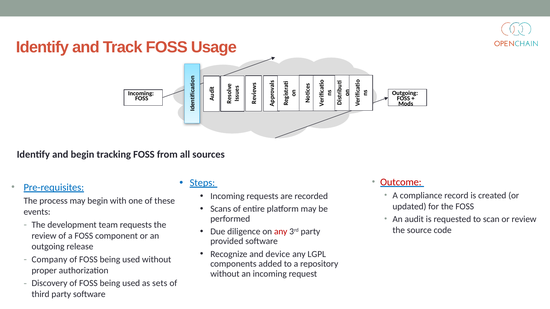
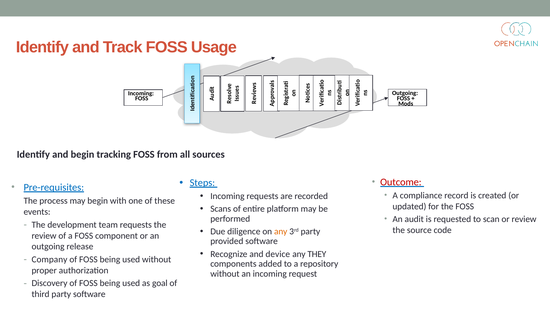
any at (281, 232) colour: red -> orange
LGPL: LGPL -> THEY
sets: sets -> goal
